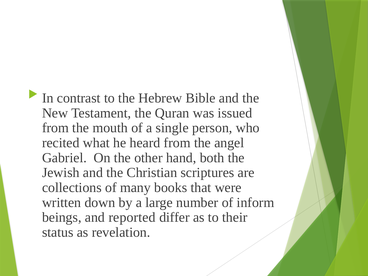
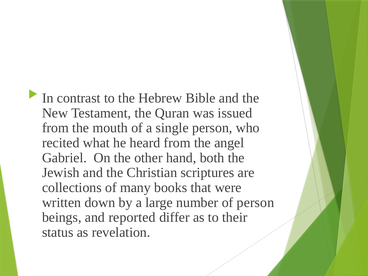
of inform: inform -> person
